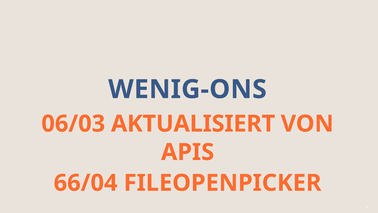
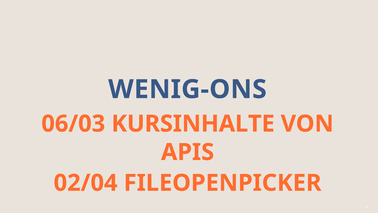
AKTUALISIERT: AKTUALISIERT -> KURSINHALTE
66/04: 66/04 -> 02/04
